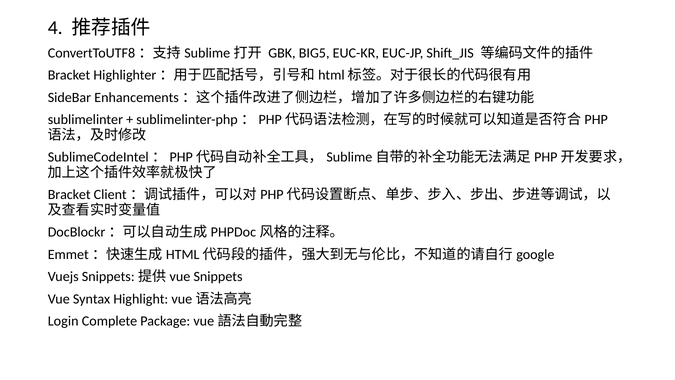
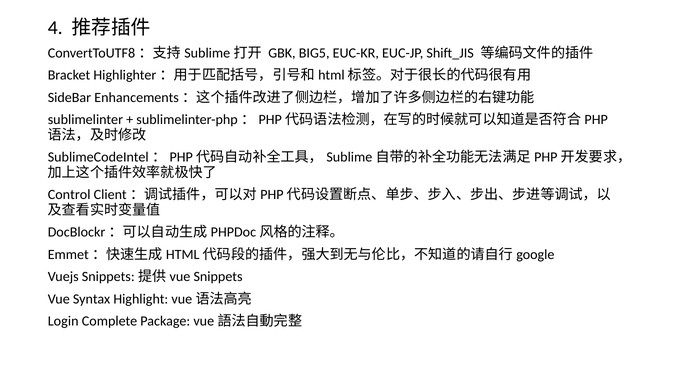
Bracket at (69, 195): Bracket -> Control
